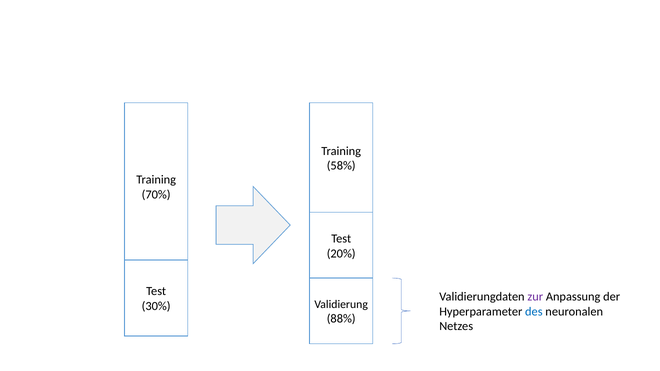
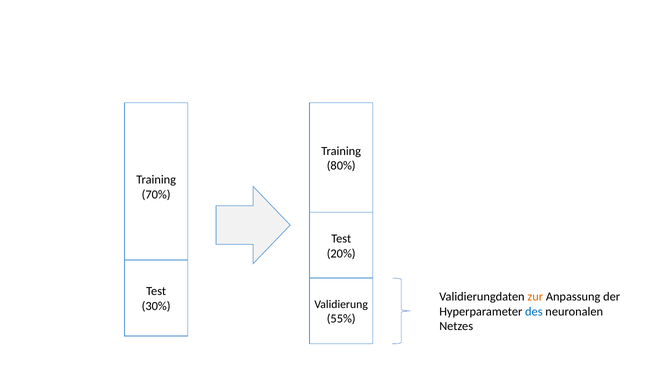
58%: 58% -> 80%
zur colour: purple -> orange
88%: 88% -> 55%
